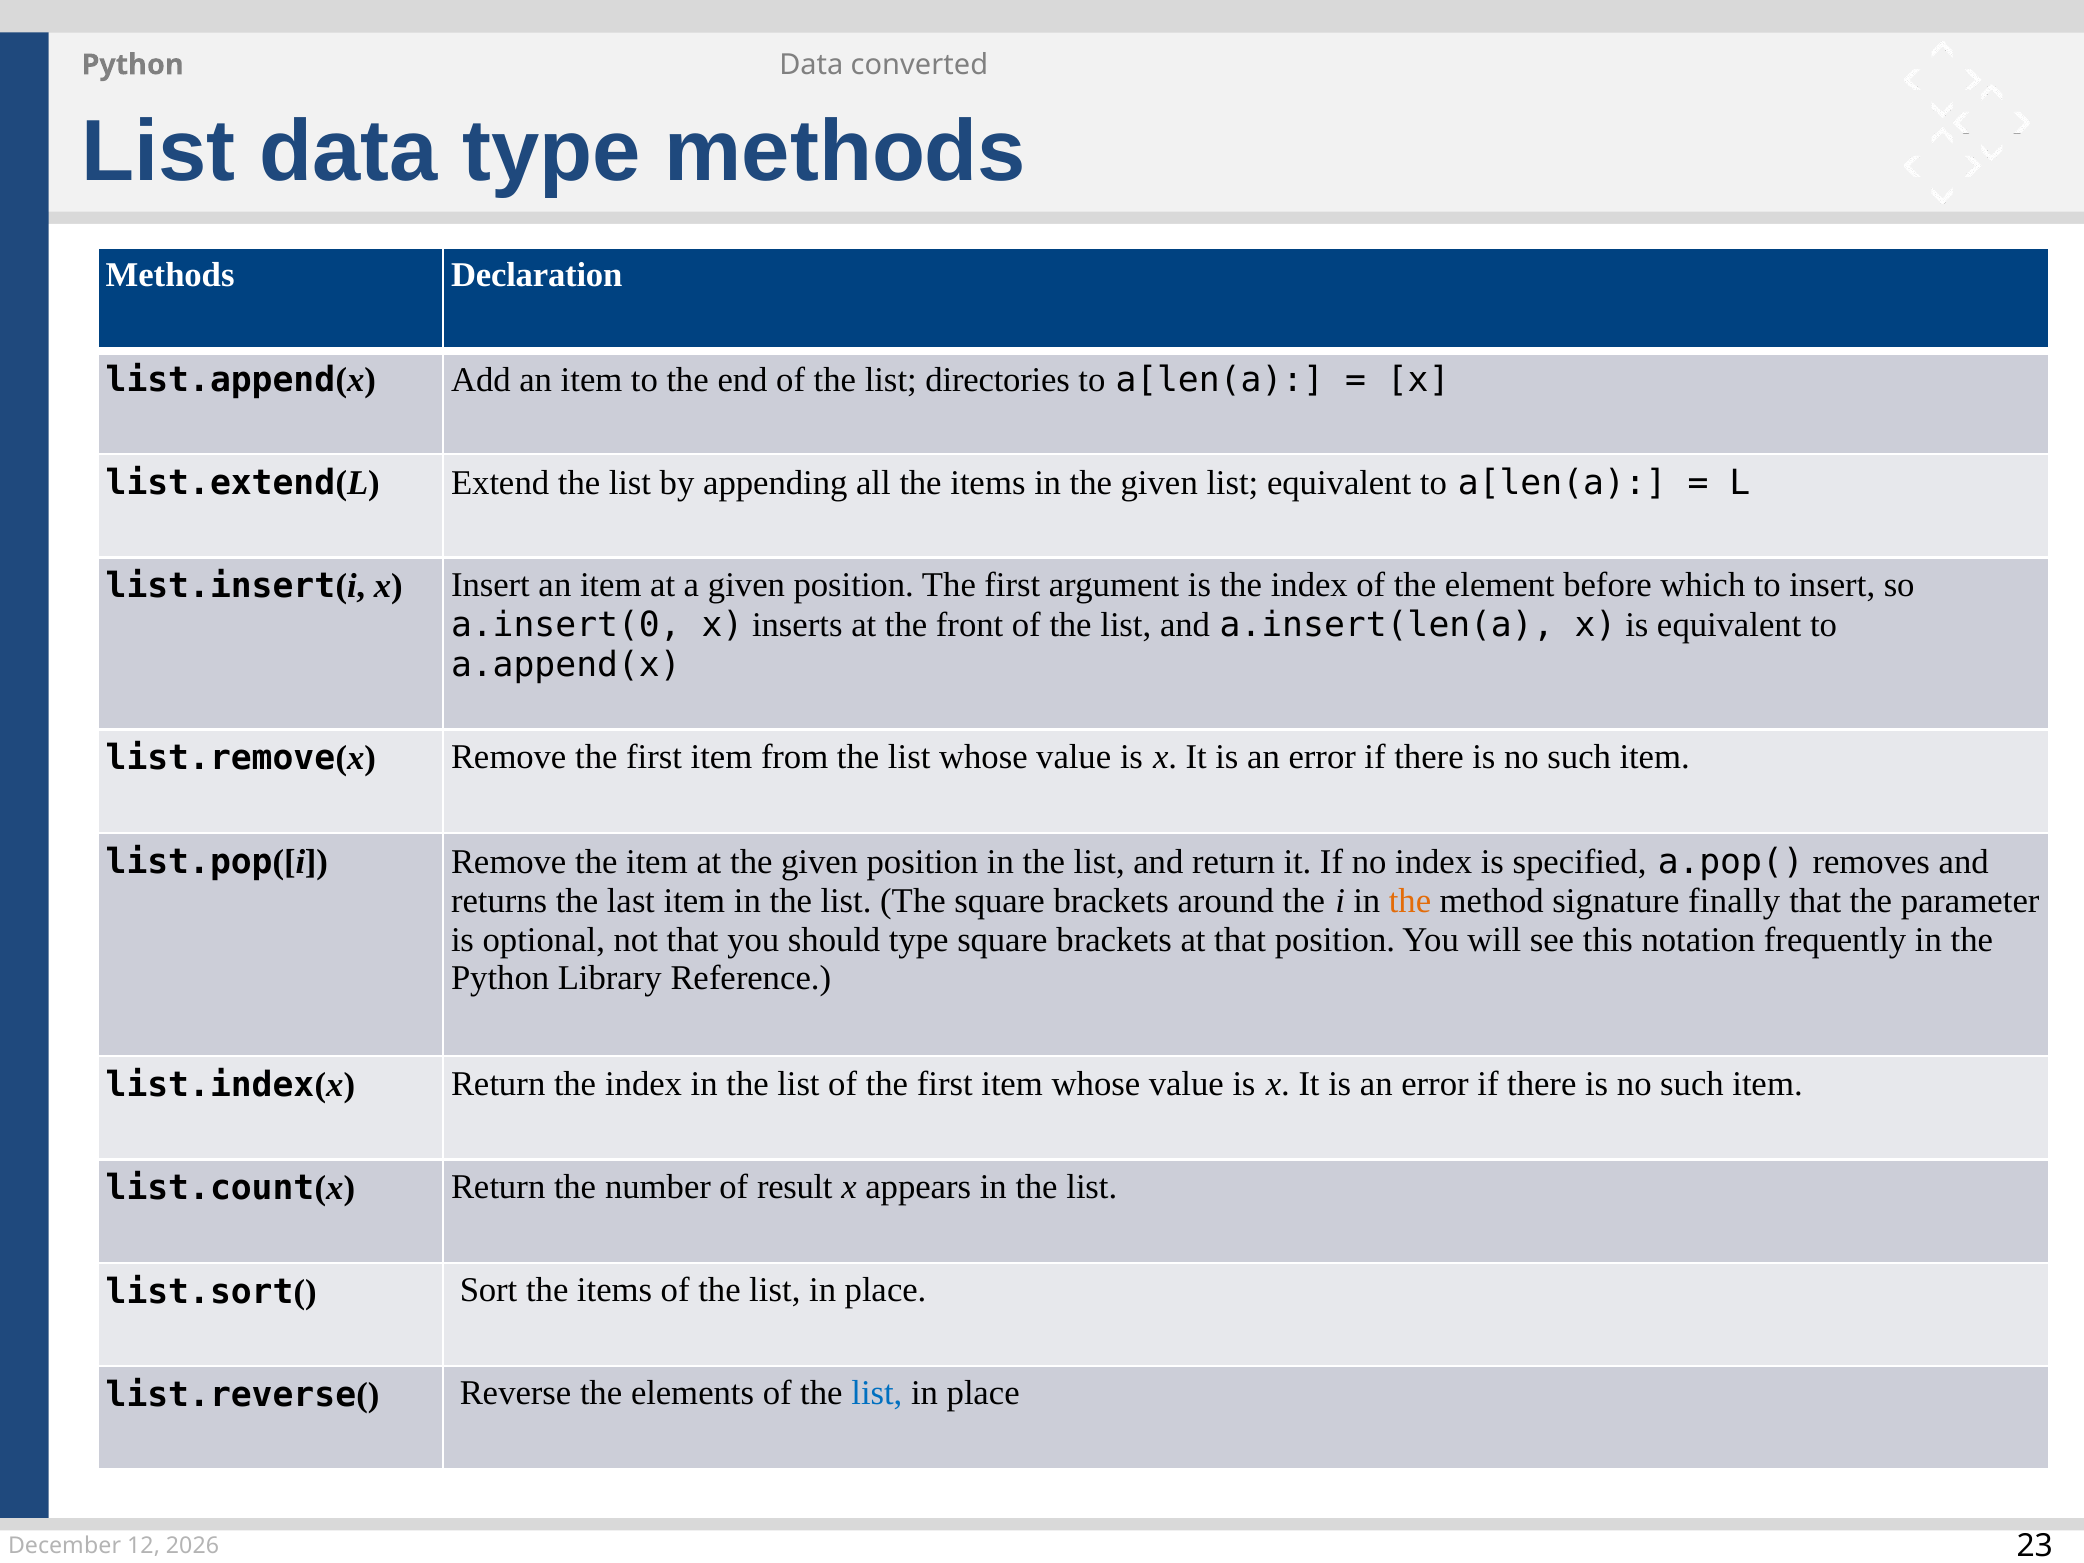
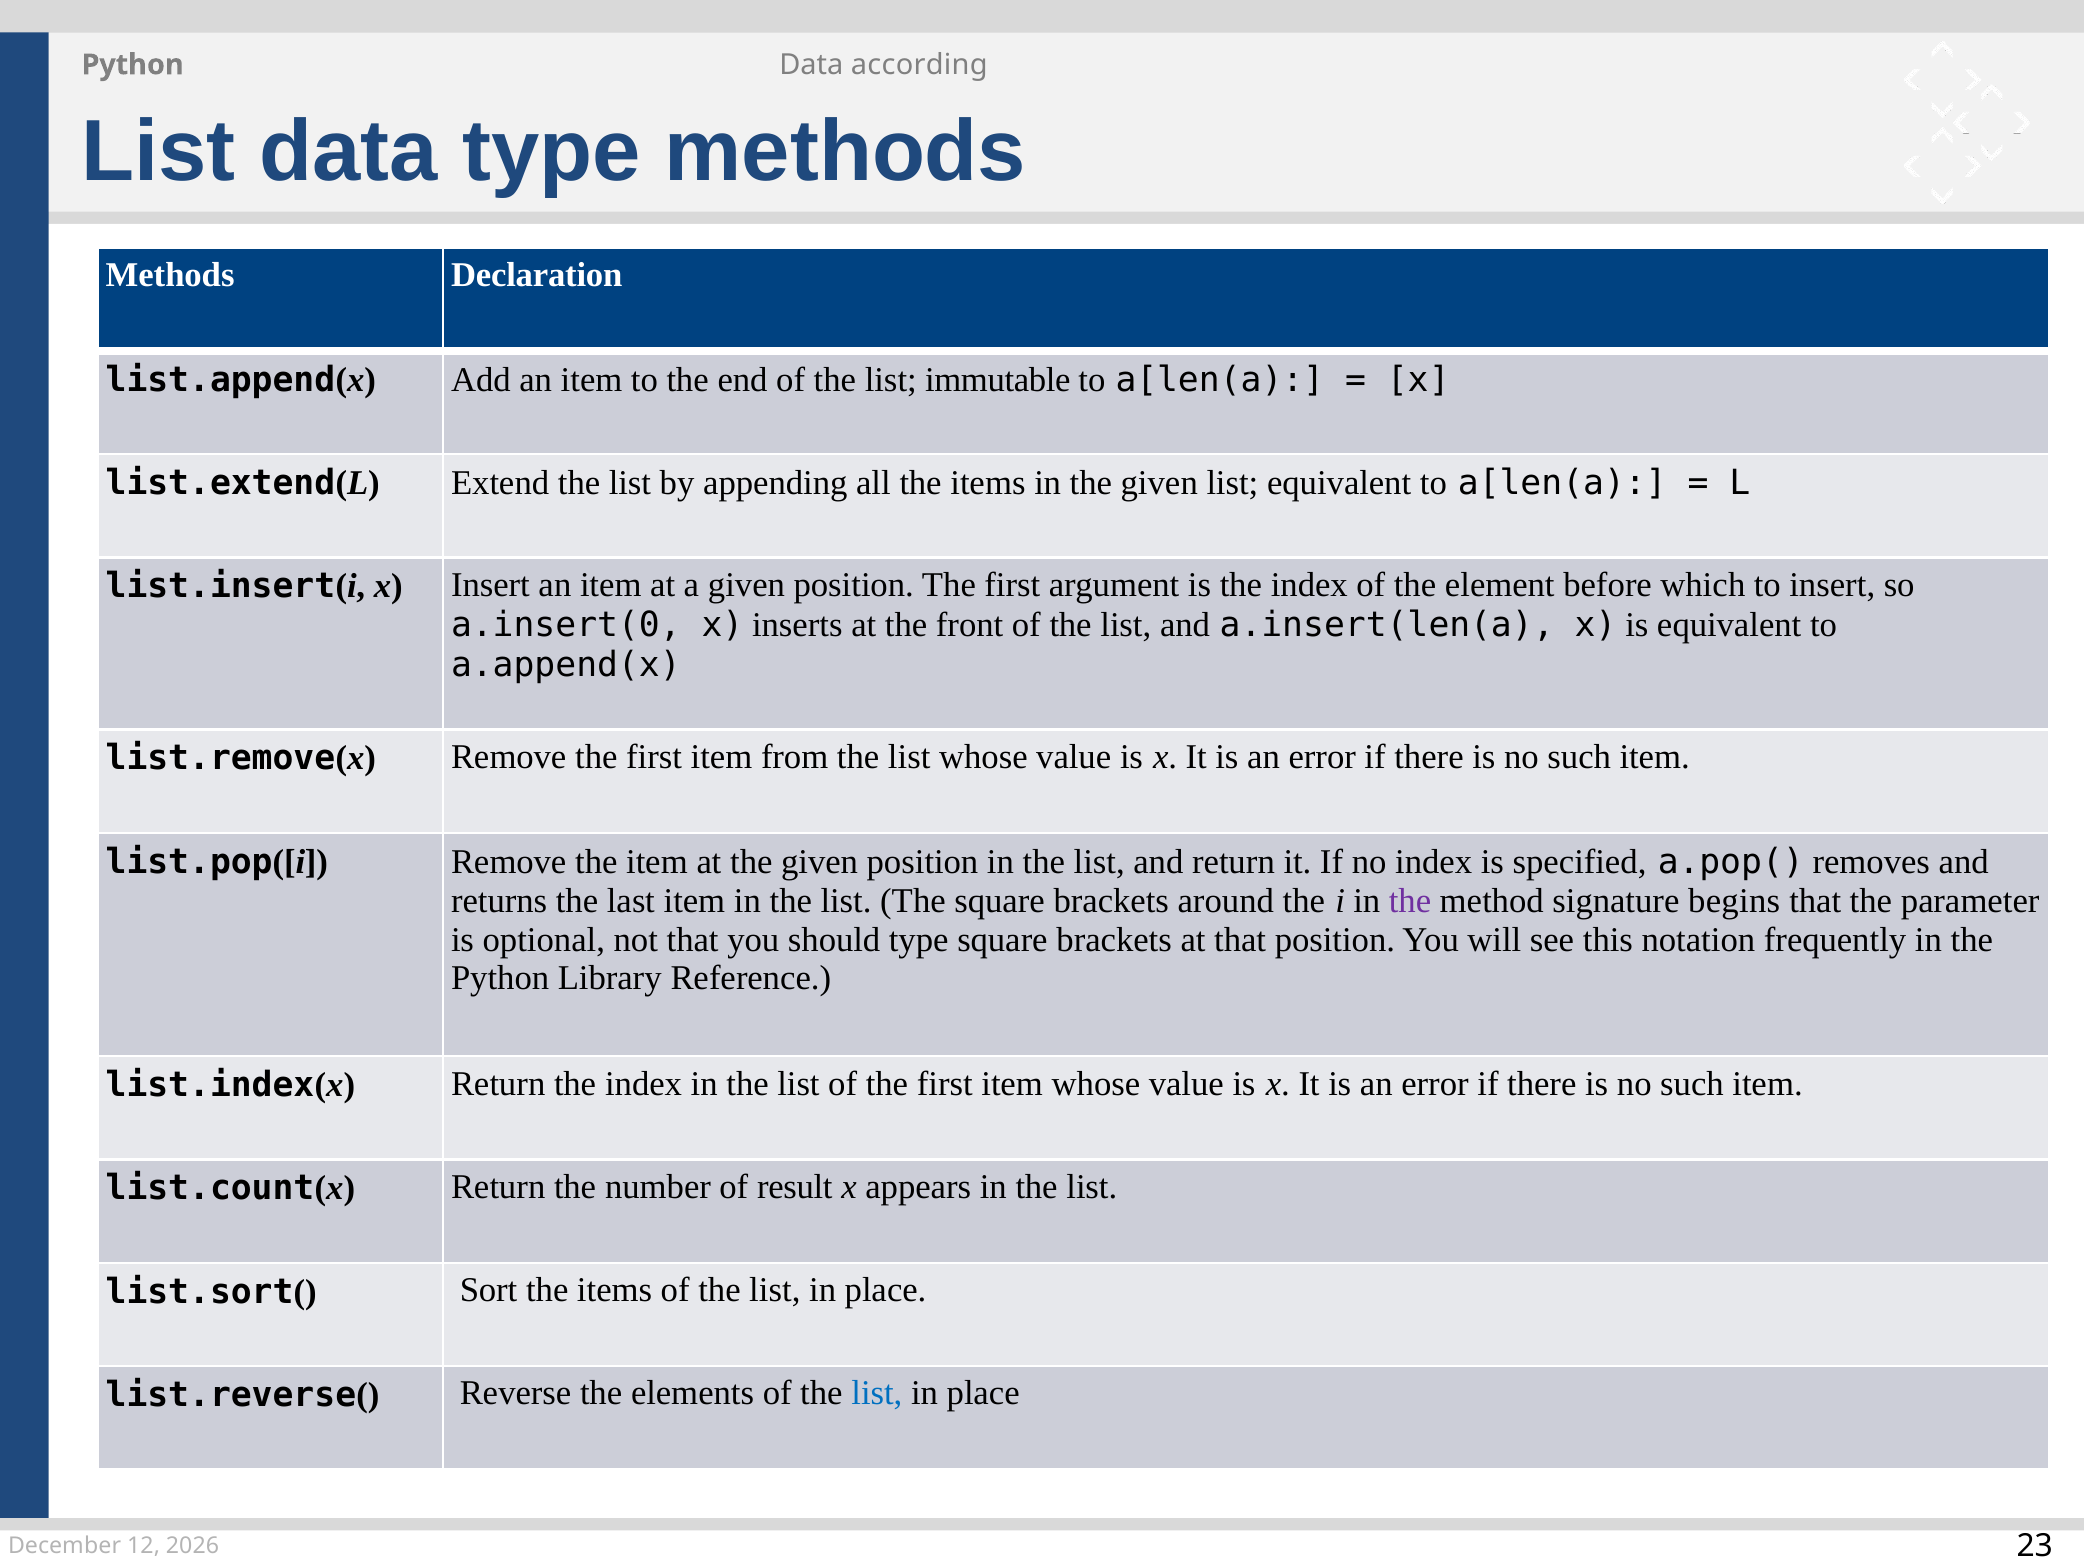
converted: converted -> according
directories: directories -> immutable
the at (1410, 901) colour: orange -> purple
finally: finally -> begins
